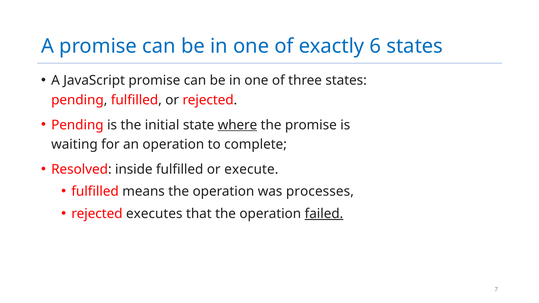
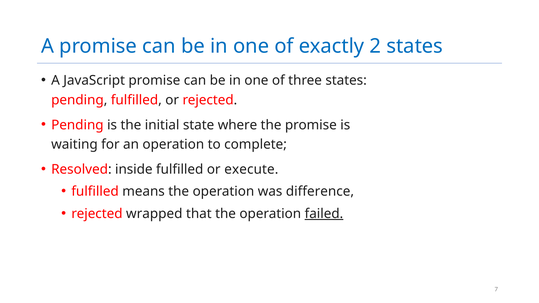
6: 6 -> 2
where underline: present -> none
processes: processes -> difference
executes: executes -> wrapped
